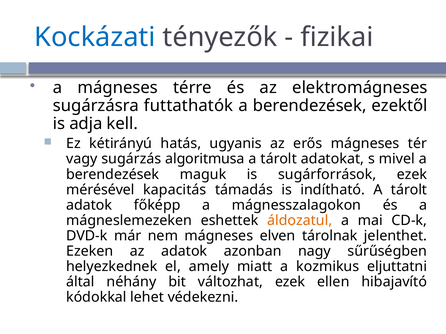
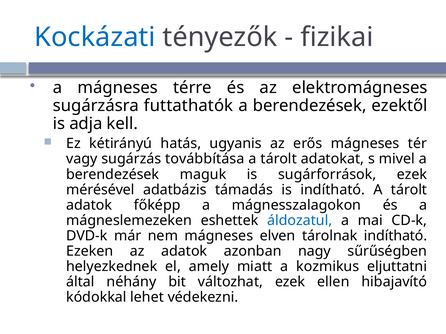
algoritmusa: algoritmusa -> továbbítása
kapacitás: kapacitás -> adatbázis
áldozatul colour: orange -> blue
tárolnak jelenthet: jelenthet -> indítható
